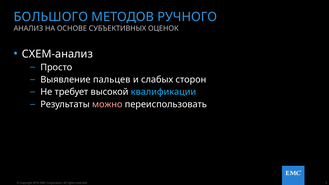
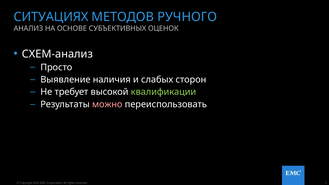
БОЛЬШОГО: БОЛЬШОГО -> СИТУАЦИЯХ
пальцев: пальцев -> наличия
квалификации colour: light blue -> light green
